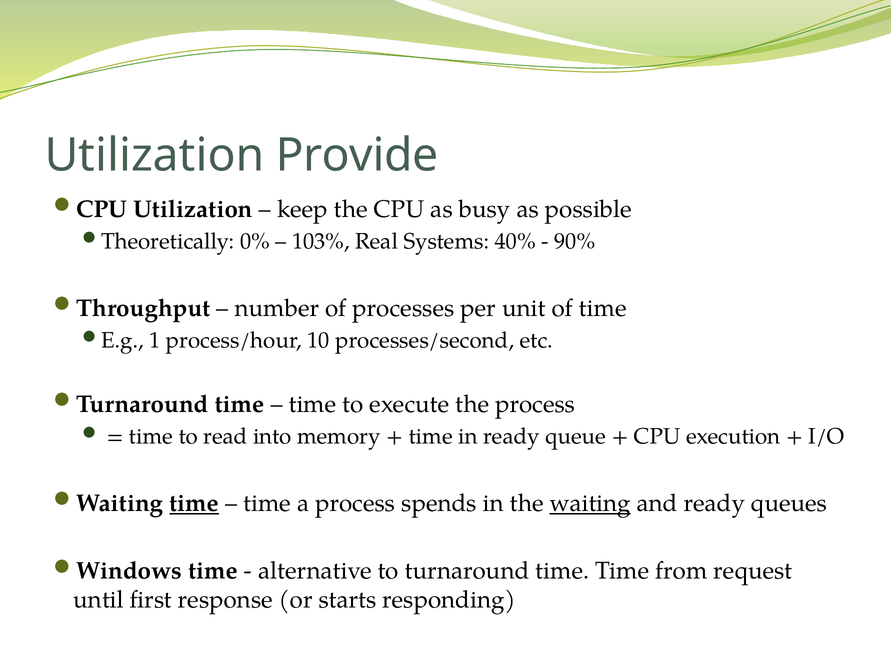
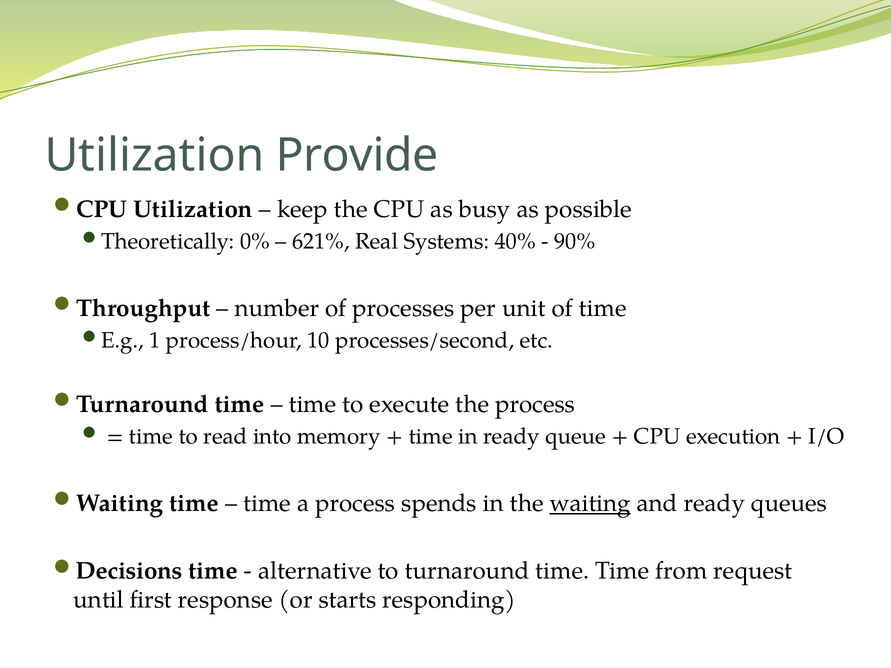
103%: 103% -> 621%
time at (194, 503) underline: present -> none
Windows: Windows -> Decisions
